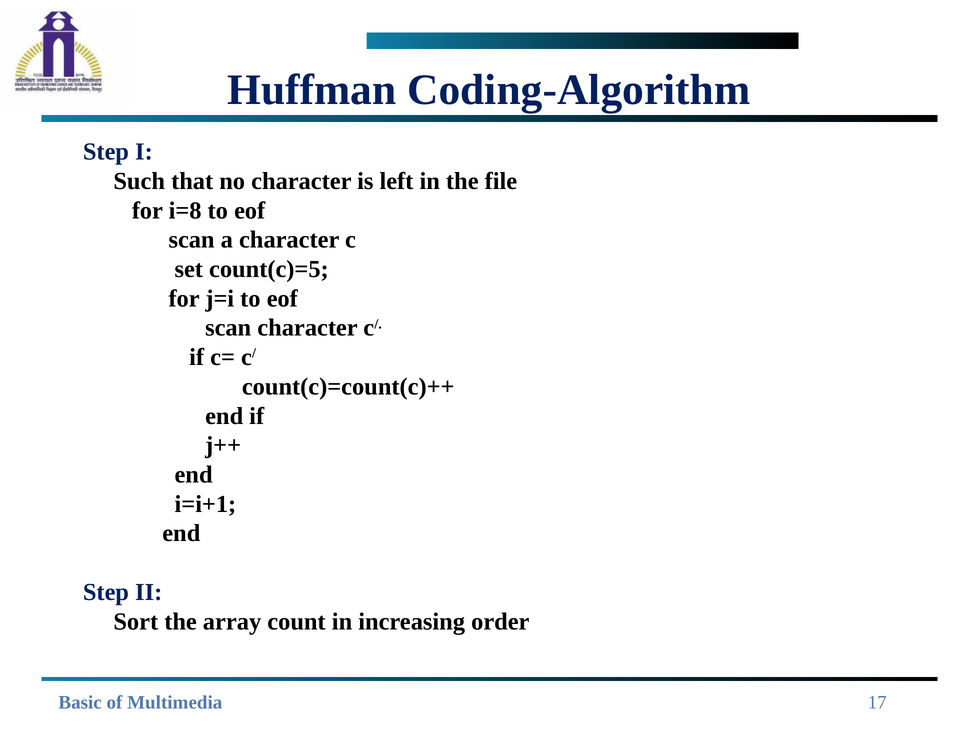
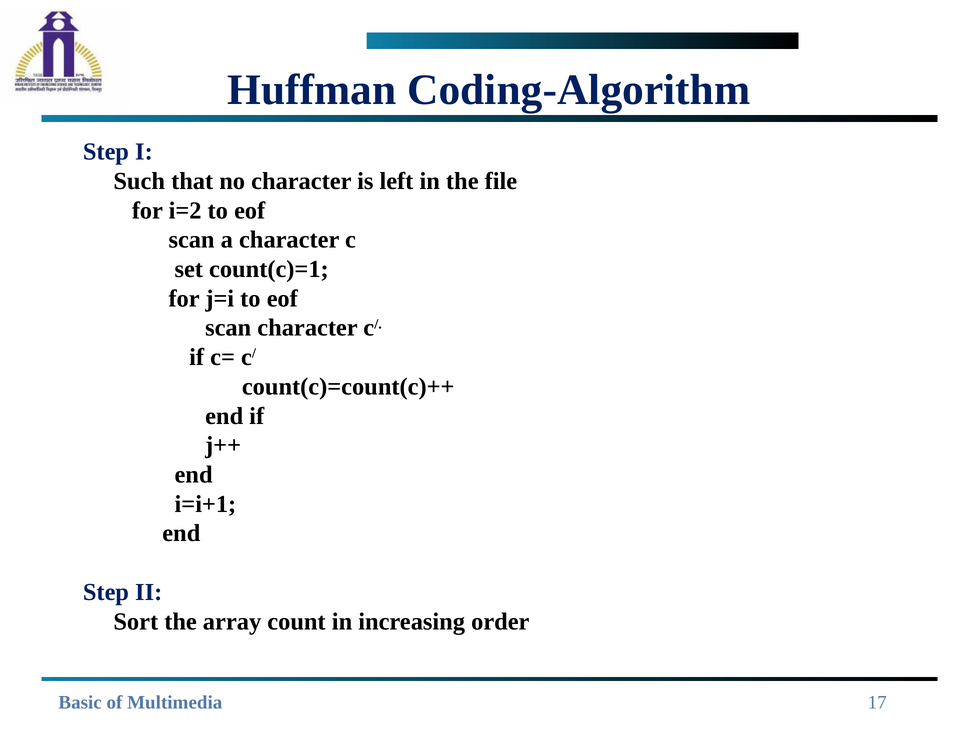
i=8: i=8 -> i=2
count(c)=5: count(c)=5 -> count(c)=1
